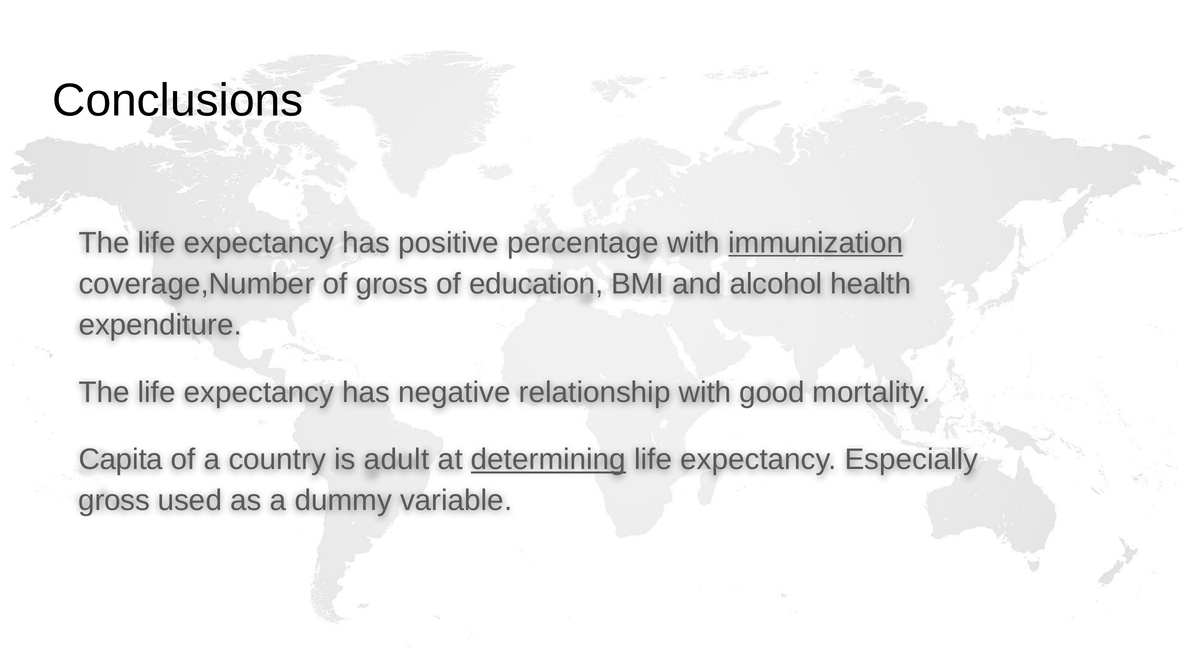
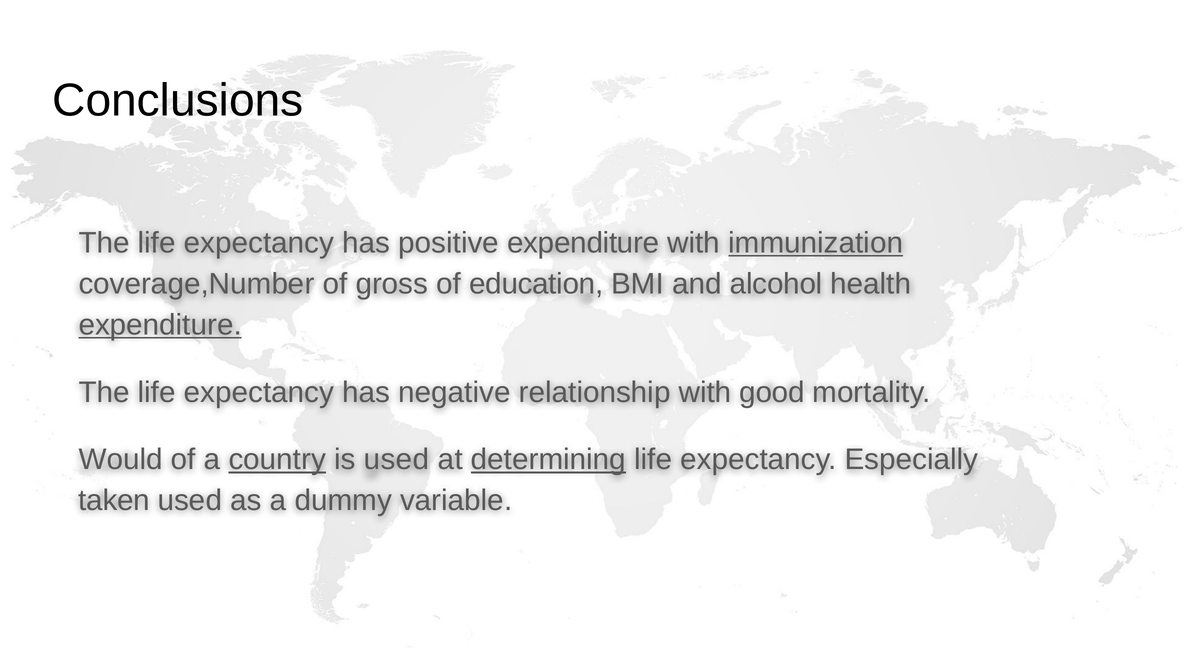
positive percentage: percentage -> expenditure
expenditure at (160, 325) underline: none -> present
Capita: Capita -> Would
country underline: none -> present
is adult: adult -> used
gross at (114, 501): gross -> taken
